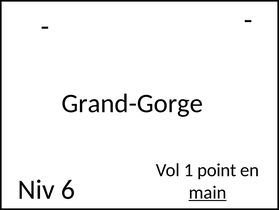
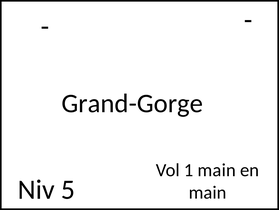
1 point: point -> main
6: 6 -> 5
main at (208, 192) underline: present -> none
